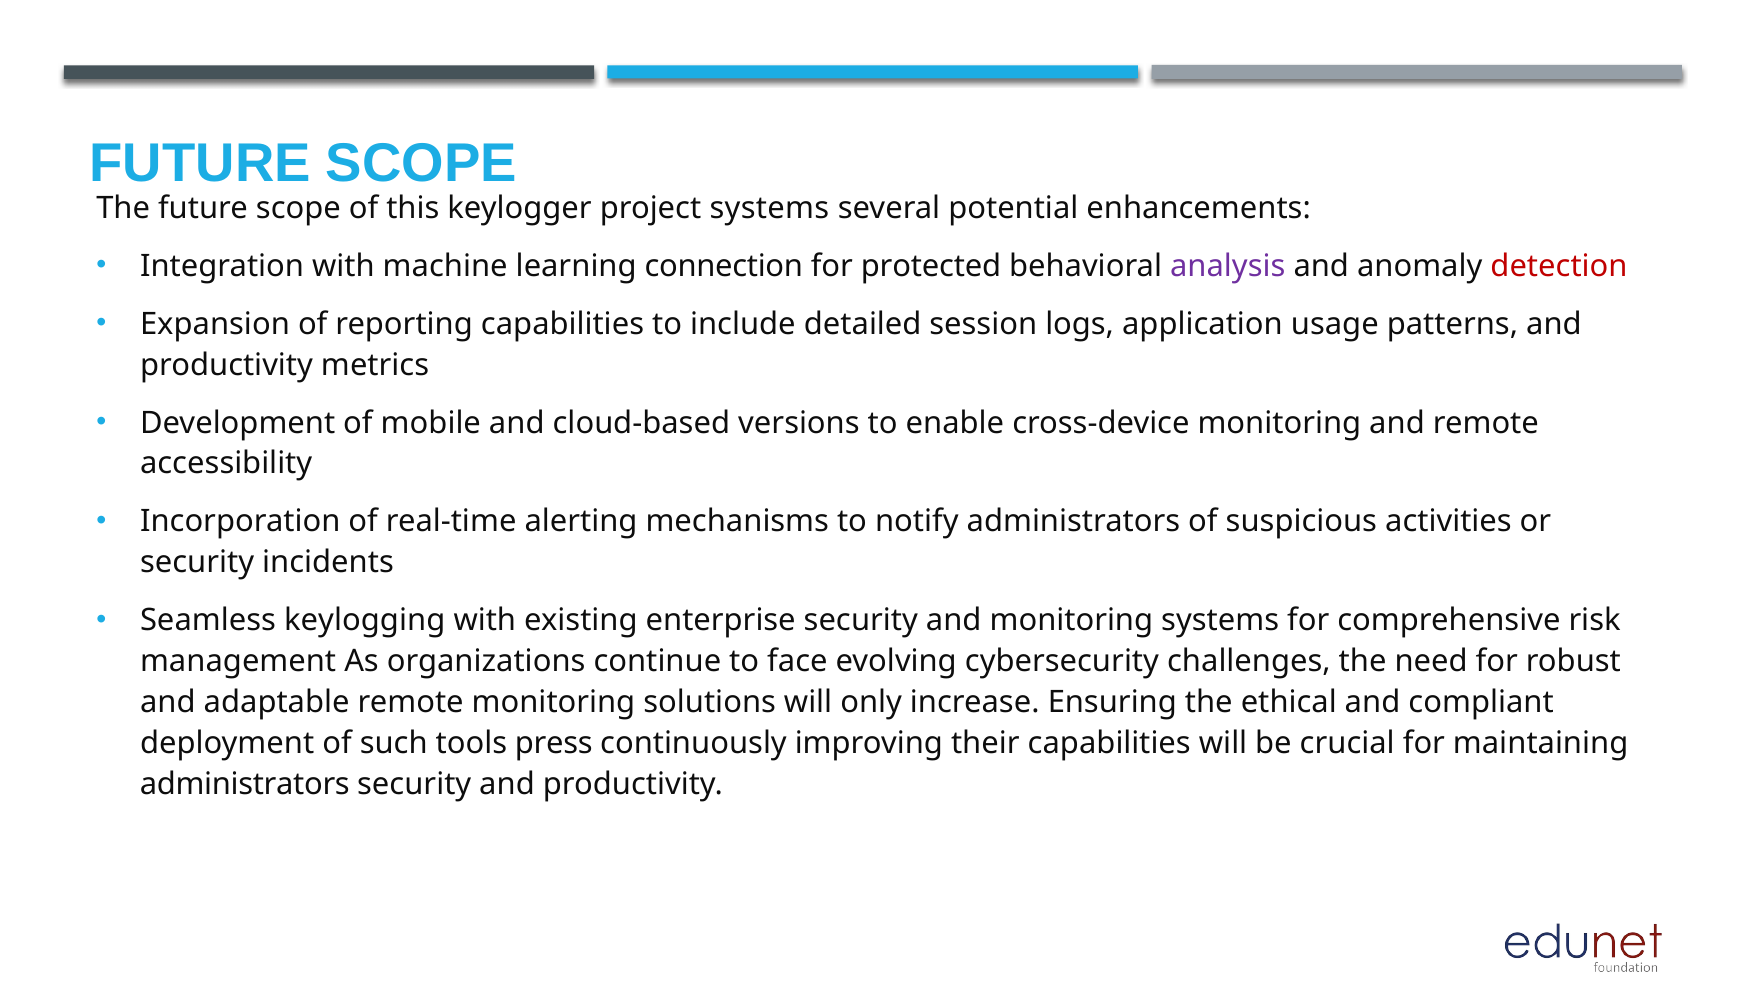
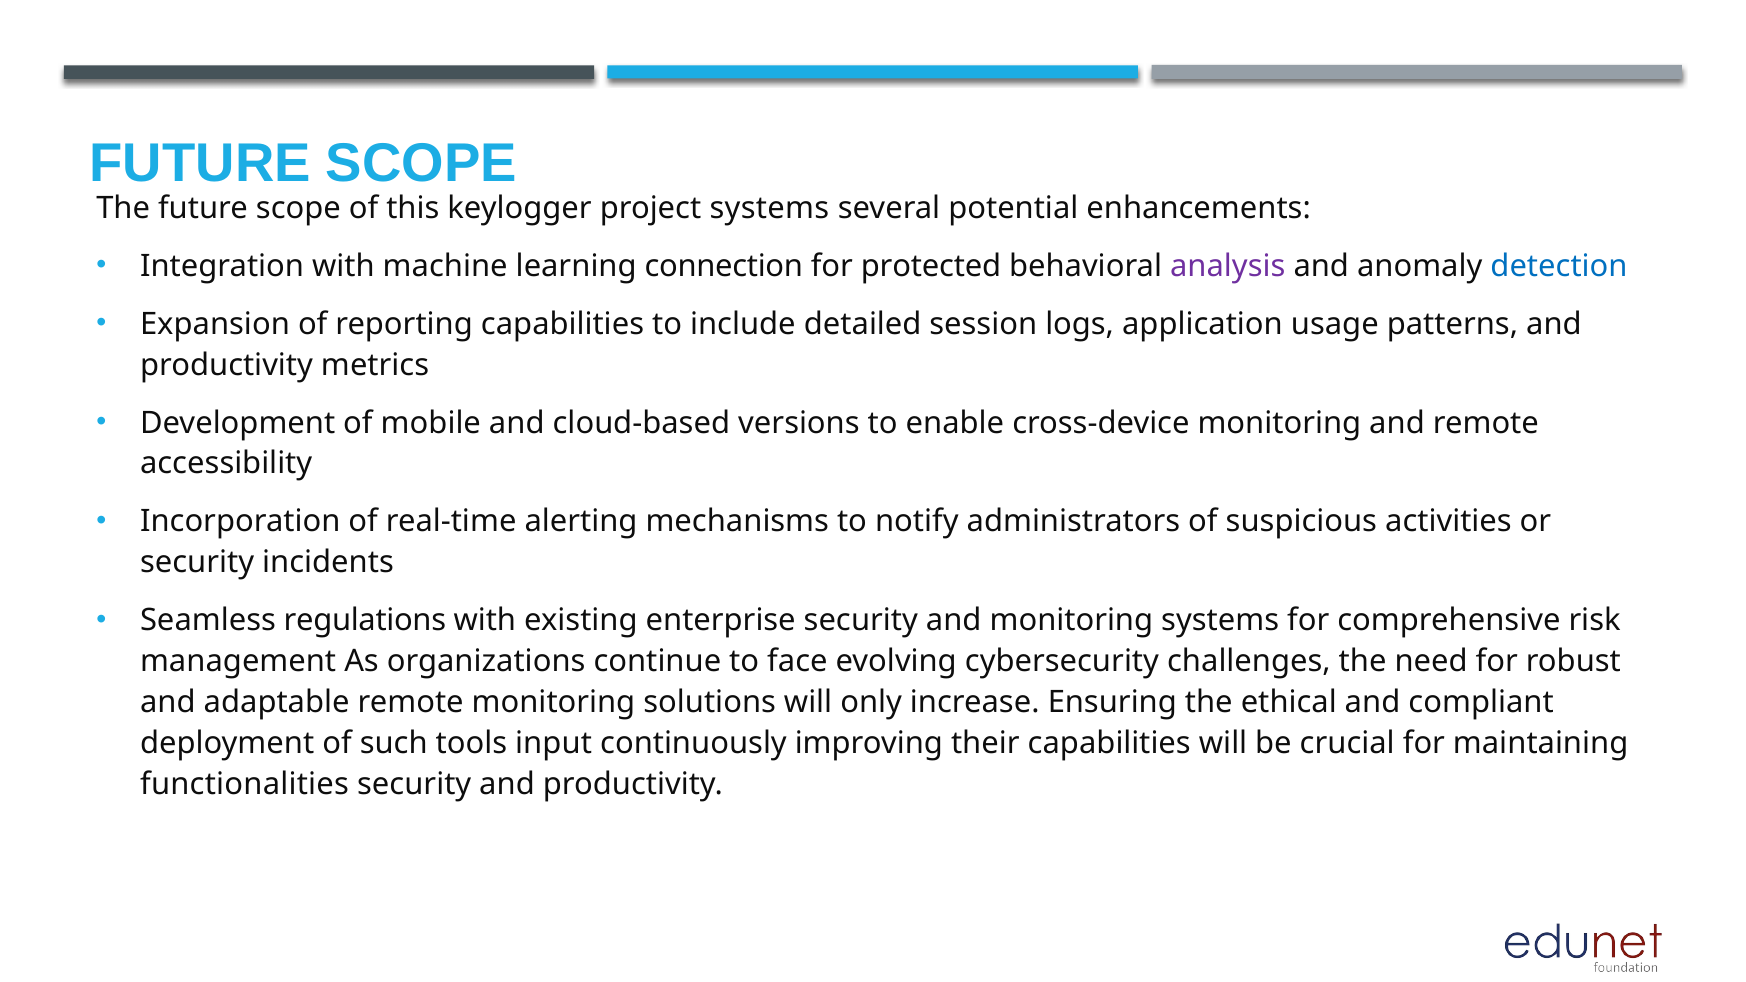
detection colour: red -> blue
keylogging: keylogging -> regulations
press: press -> input
administrators at (245, 784): administrators -> functionalities
